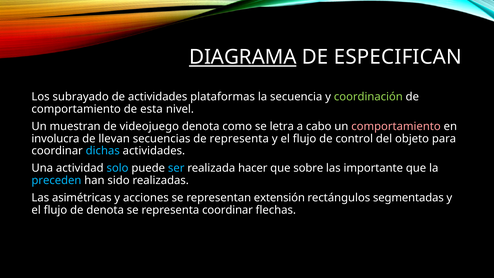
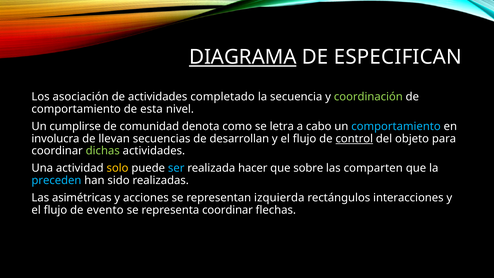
subrayado: subrayado -> asociación
plataformas: plataformas -> completado
muestran: muestran -> cumplirse
videojuego: videojuego -> comunidad
comportamiento at (396, 126) colour: pink -> light blue
de representa: representa -> desarrollan
control underline: none -> present
dichas colour: light blue -> light green
solo colour: light blue -> yellow
importante: importante -> comparten
extensión: extensión -> izquierda
segmentadas: segmentadas -> interacciones
de denota: denota -> evento
